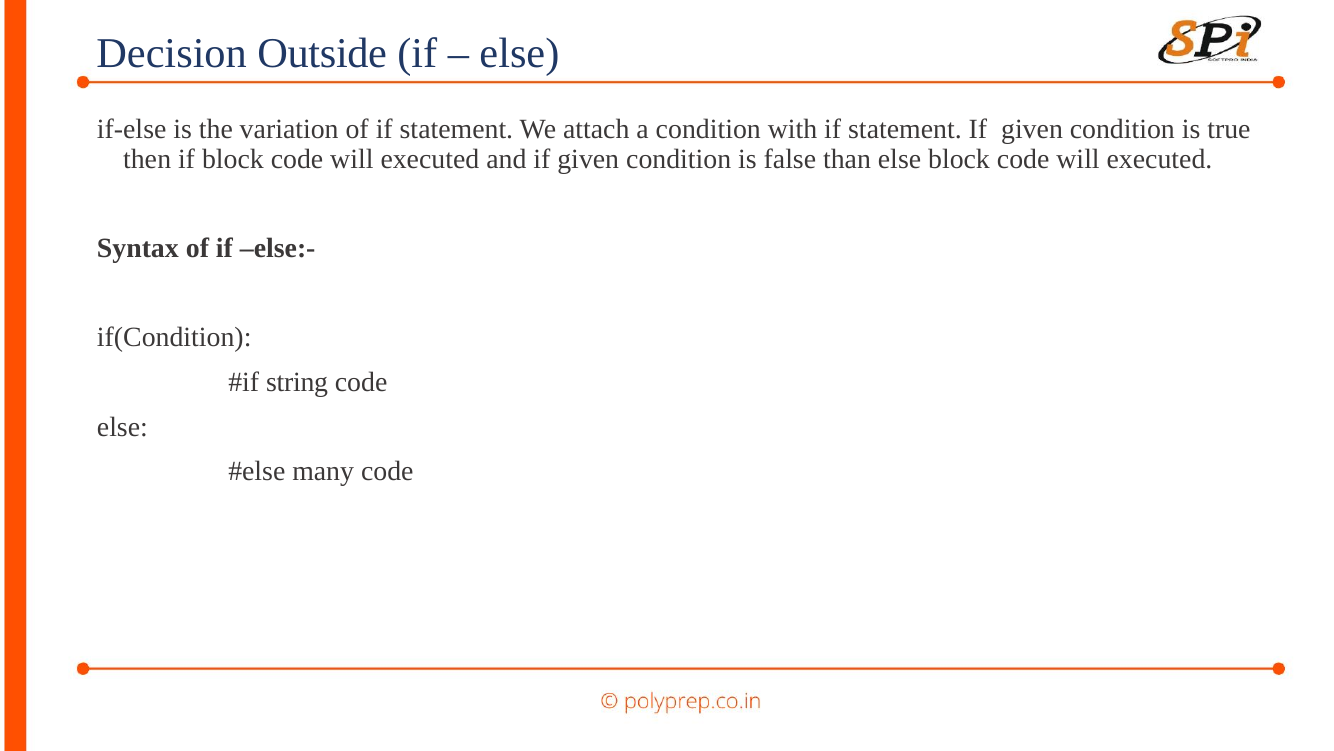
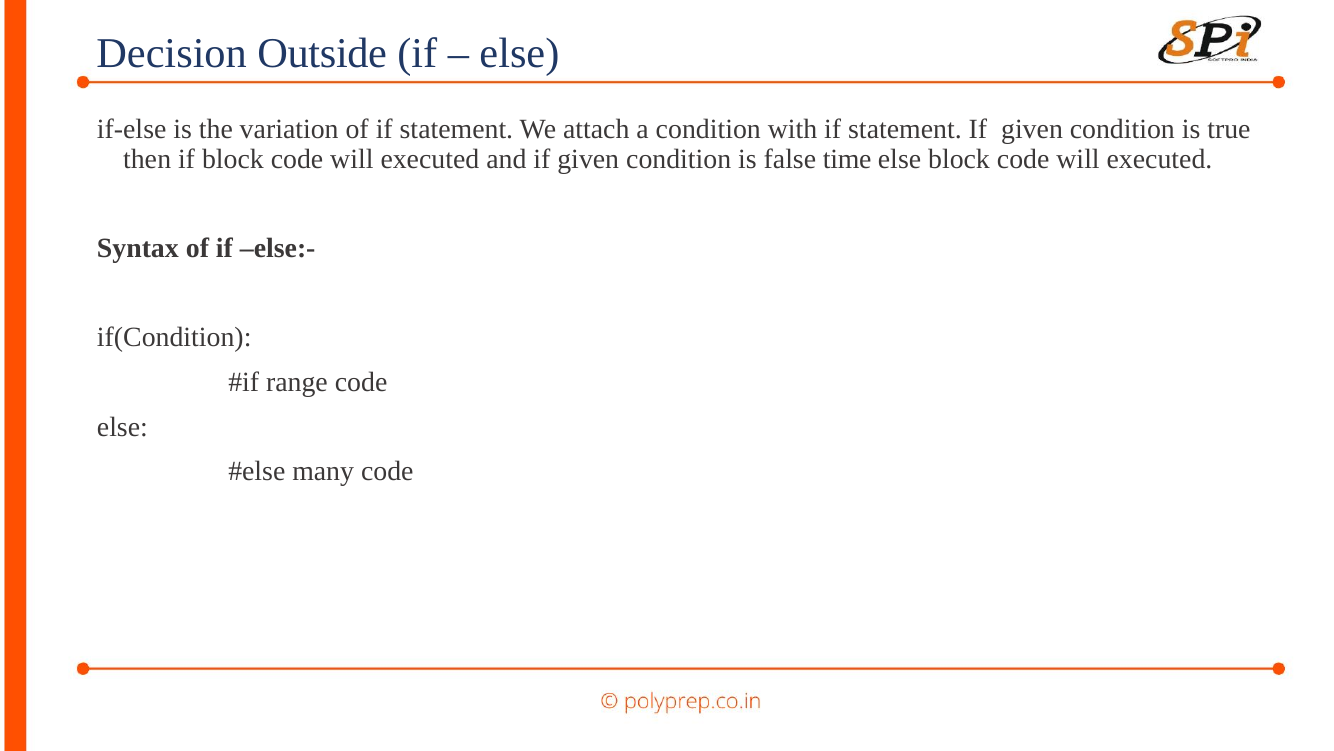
than: than -> time
string: string -> range
